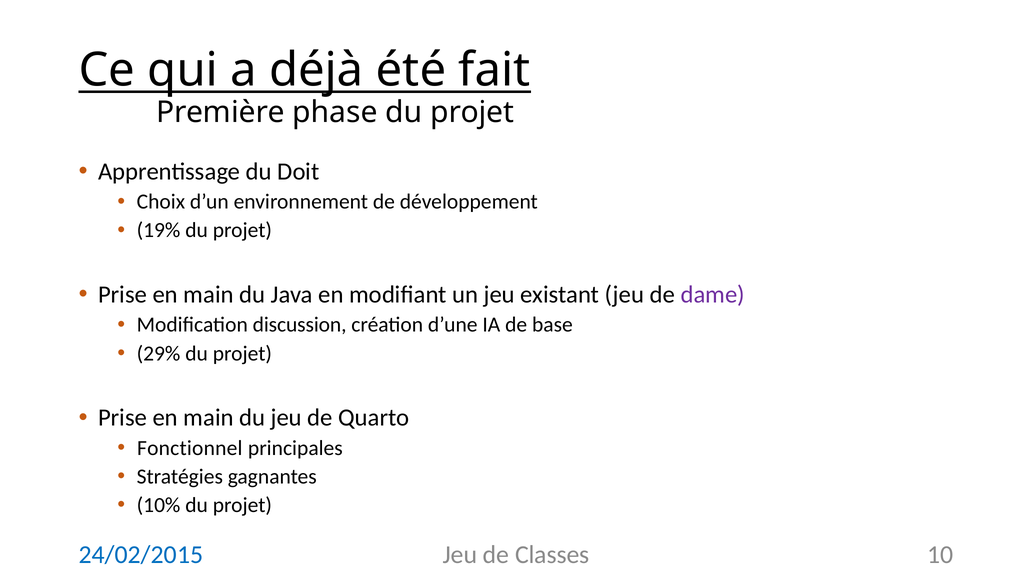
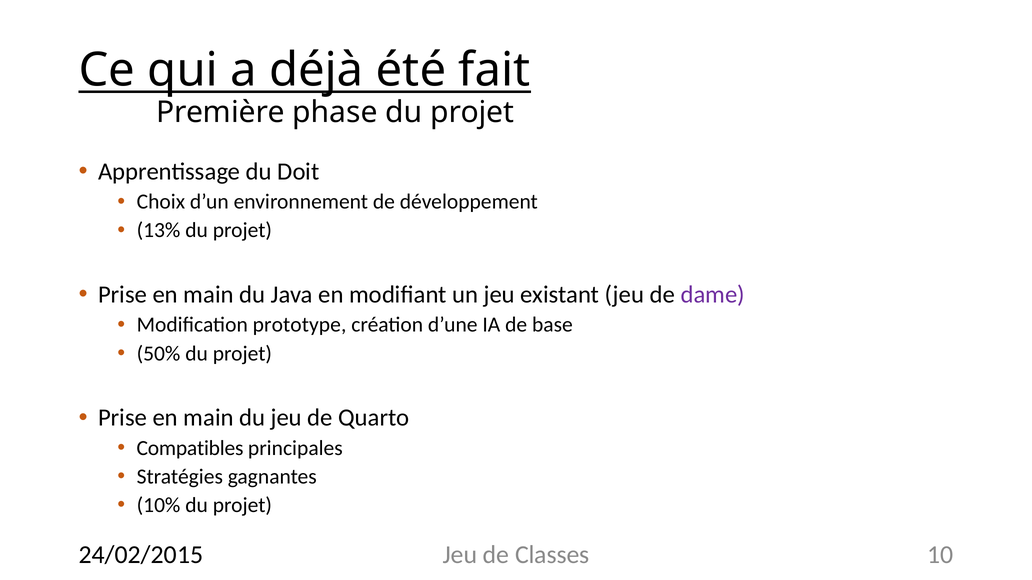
19%: 19% -> 13%
discussion: discussion -> prototype
29%: 29% -> 50%
Fonctionnel: Fonctionnel -> Compatibles
24/02/2015 colour: blue -> black
